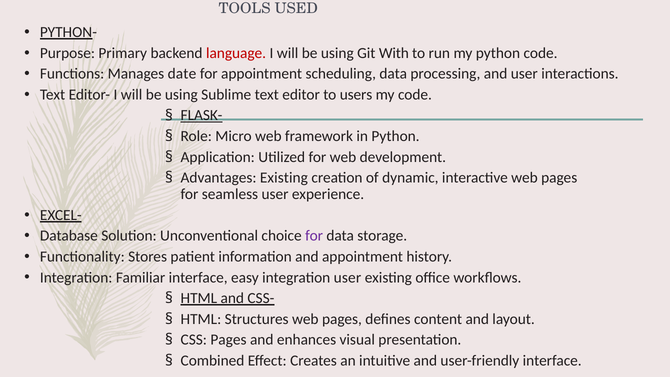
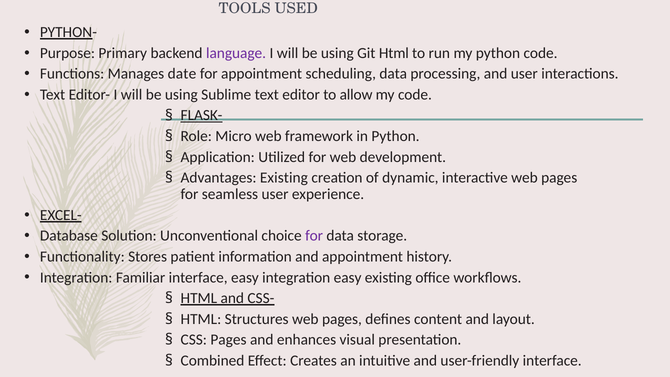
language colour: red -> purple
Git With: With -> Html
users: users -> allow
integration user: user -> easy
